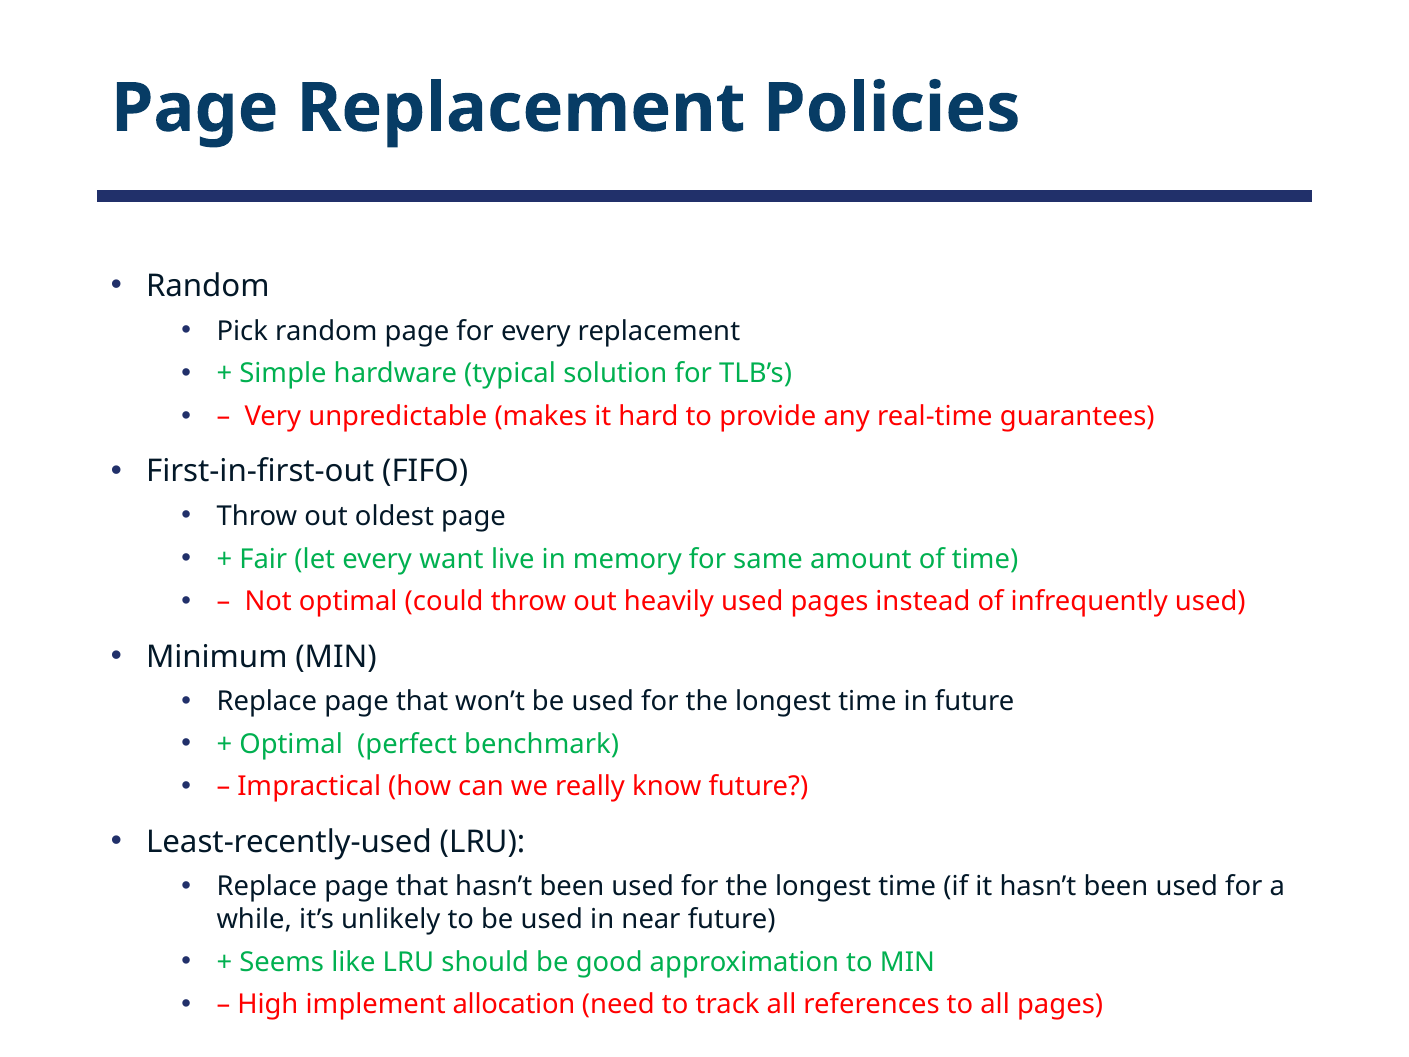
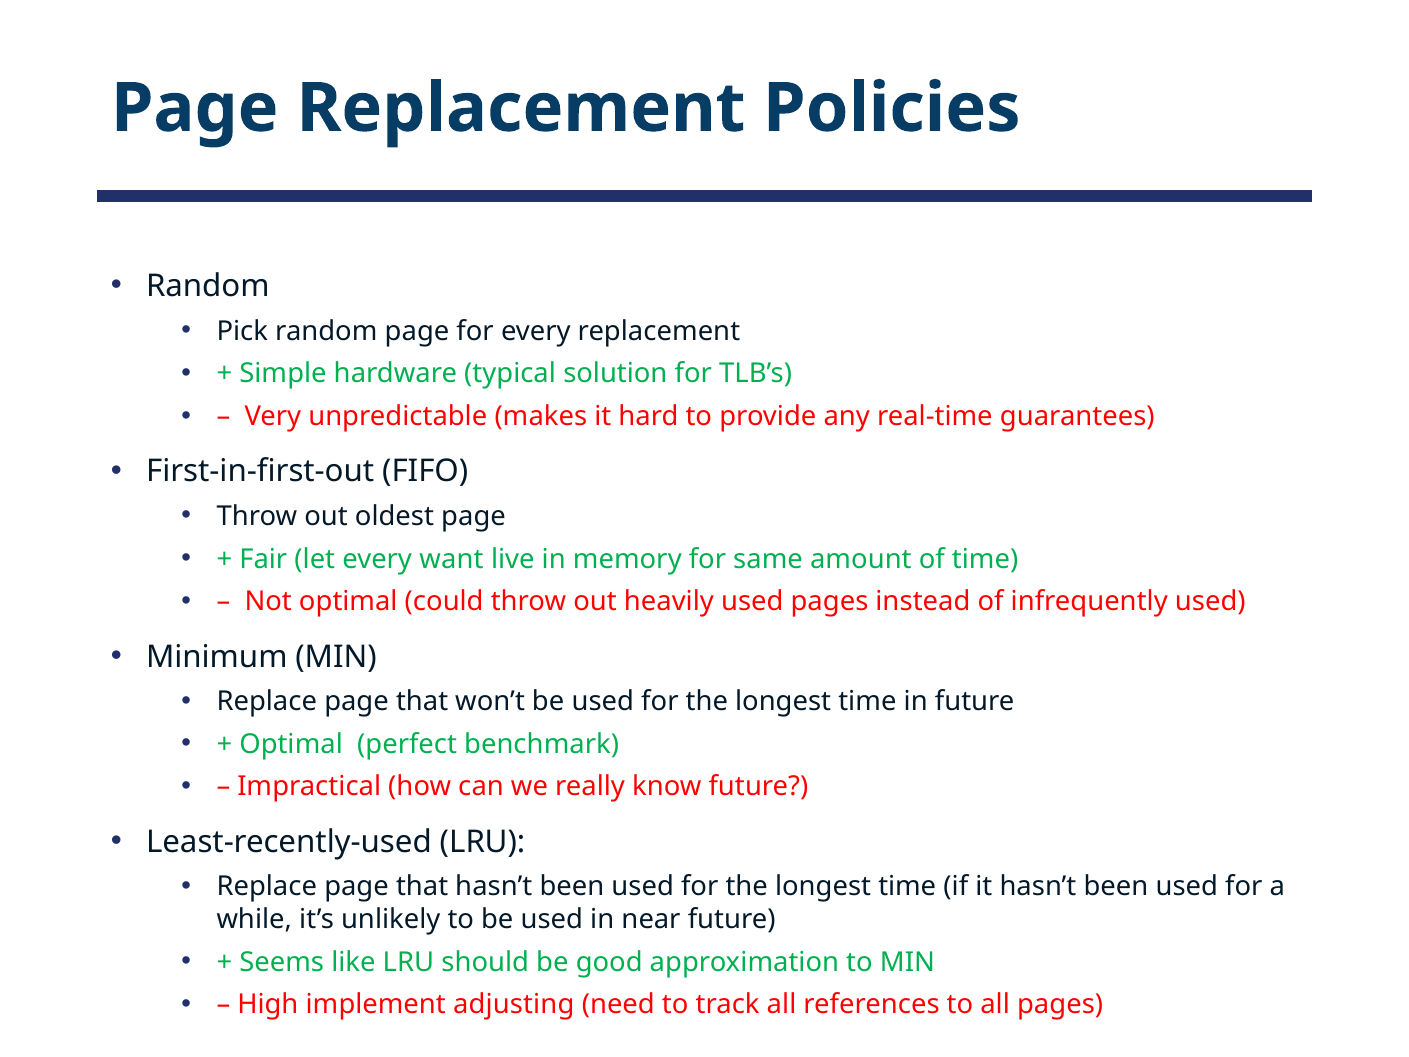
allocation: allocation -> adjusting
